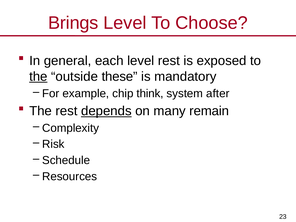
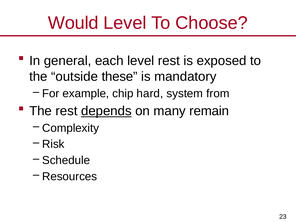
Brings: Brings -> Would
the at (38, 76) underline: present -> none
think: think -> hard
after: after -> from
